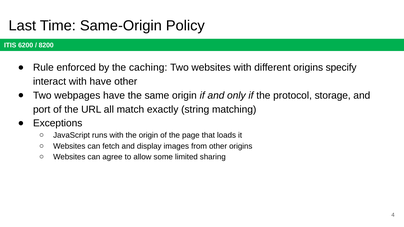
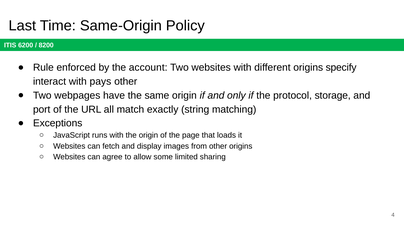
caching: caching -> account
with have: have -> pays
